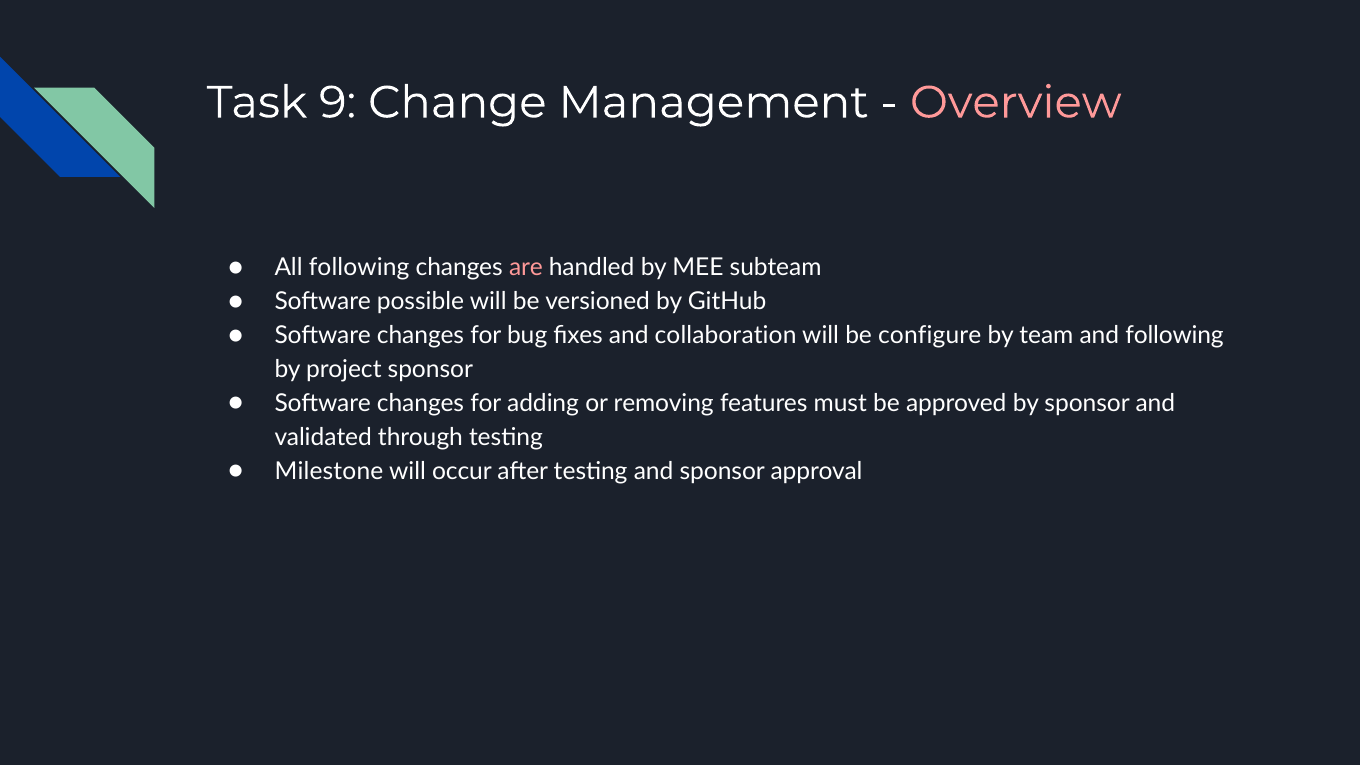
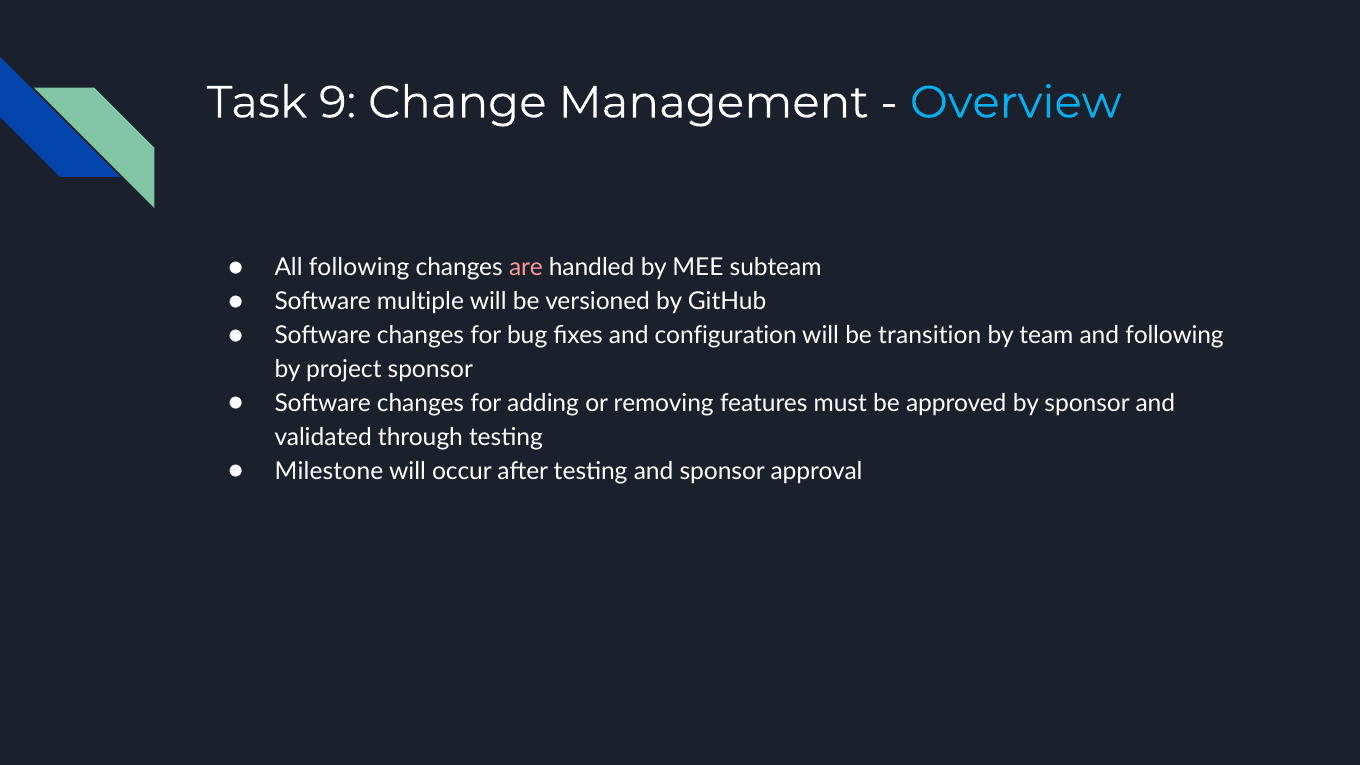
Overview colour: pink -> light blue
possible: possible -> multiple
collaboration: collaboration -> configuration
configure: configure -> transition
